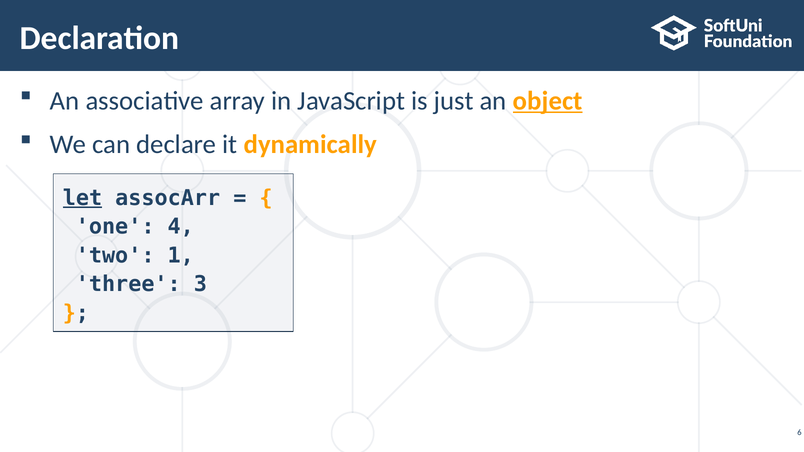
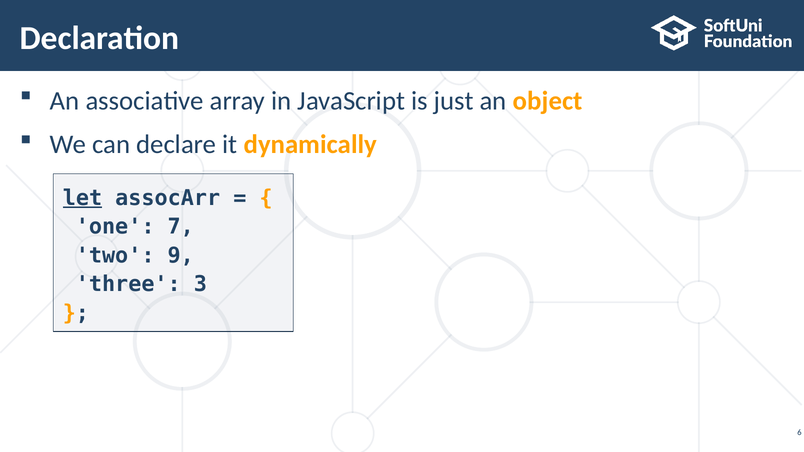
object underline: present -> none
4: 4 -> 7
1: 1 -> 9
